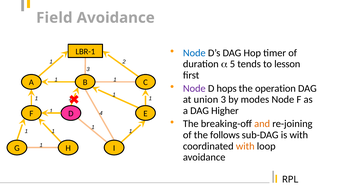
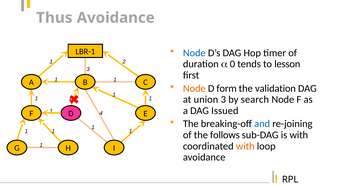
Field: Field -> Thus
5: 5 -> 0
Node at (194, 89) colour: purple -> orange
hops: hops -> form
operation: operation -> validation
modes: modes -> search
Higher: Higher -> Issued
and colour: orange -> blue
